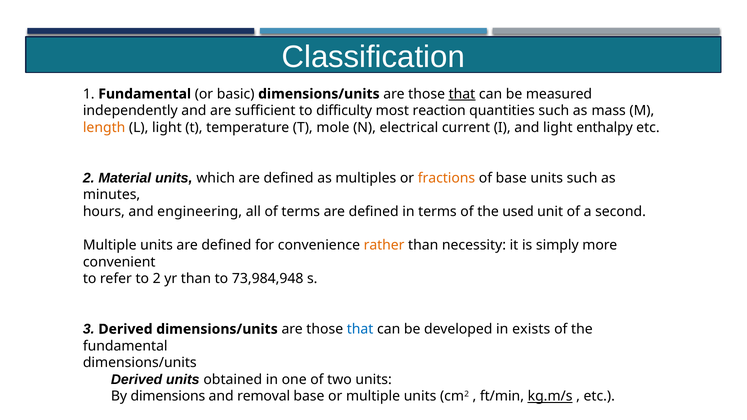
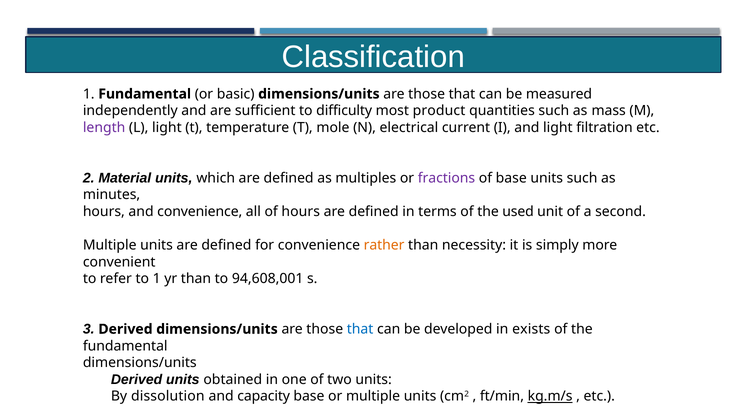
that at (462, 94) underline: present -> none
reaction: reaction -> product
length colour: orange -> purple
enthalpy: enthalpy -> filtration
fractions colour: orange -> purple
and engineering: engineering -> convenience
of terms: terms -> hours
to 2: 2 -> 1
73,984,948: 73,984,948 -> 94,608,001
dimensions: dimensions -> dissolution
removal: removal -> capacity
